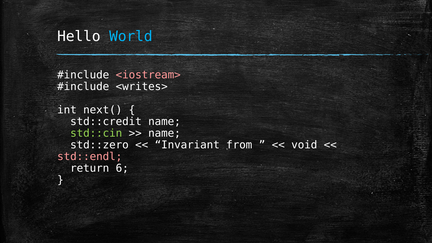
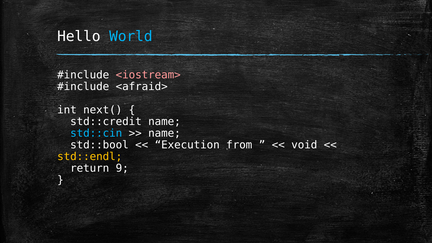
<writes>: <writes> -> <afraid>
std::cin colour: light green -> light blue
std::zero: std::zero -> std::bool
Invariant: Invariant -> Execution
std::endl colour: pink -> yellow
6: 6 -> 9
